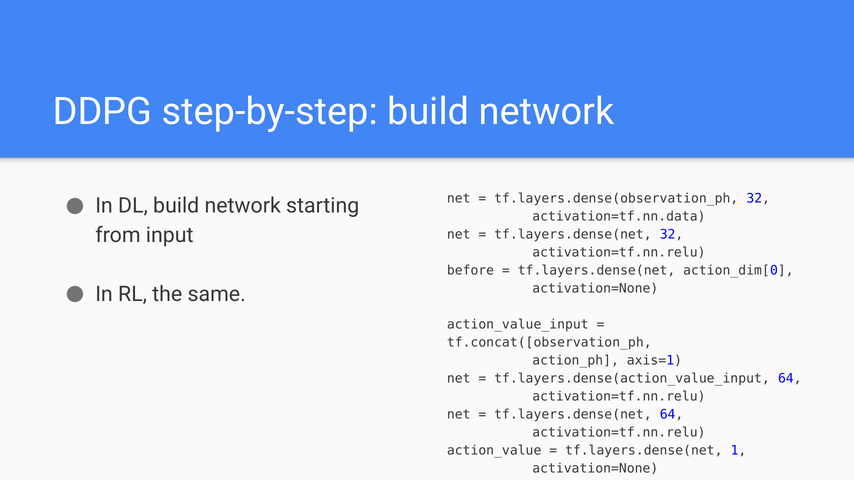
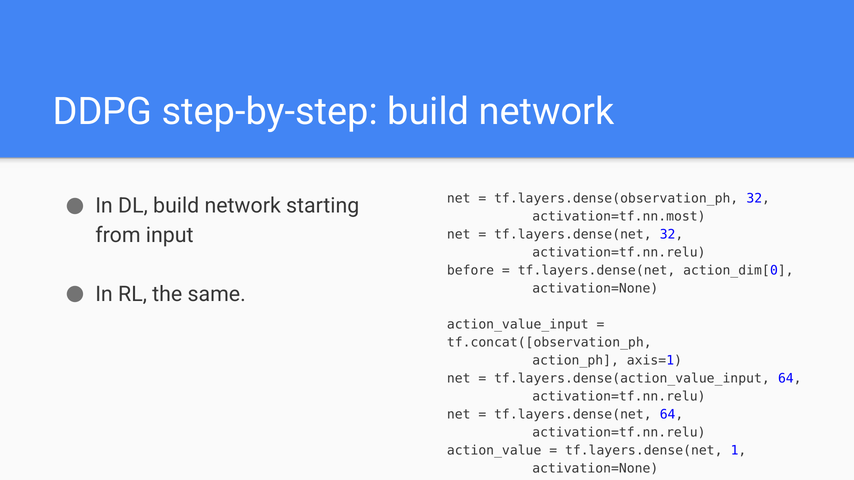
activation=tf.nn.data: activation=tf.nn.data -> activation=tf.nn.most
